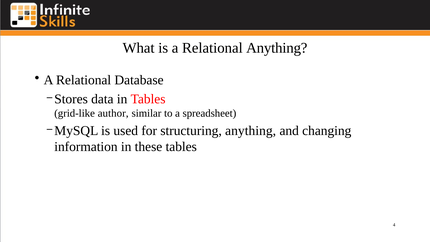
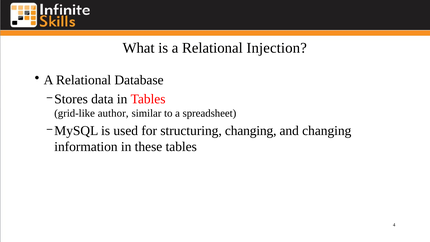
Relational Anything: Anything -> Injection
structuring anything: anything -> changing
